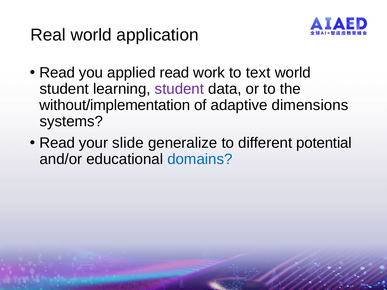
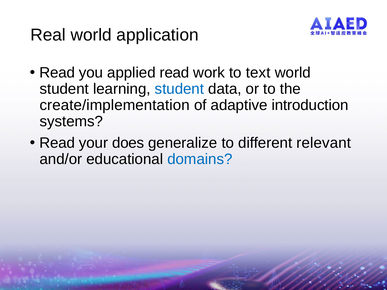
student at (179, 89) colour: purple -> blue
without/implementation: without/implementation -> create/implementation
dimensions: dimensions -> introduction
slide: slide -> does
potential: potential -> relevant
